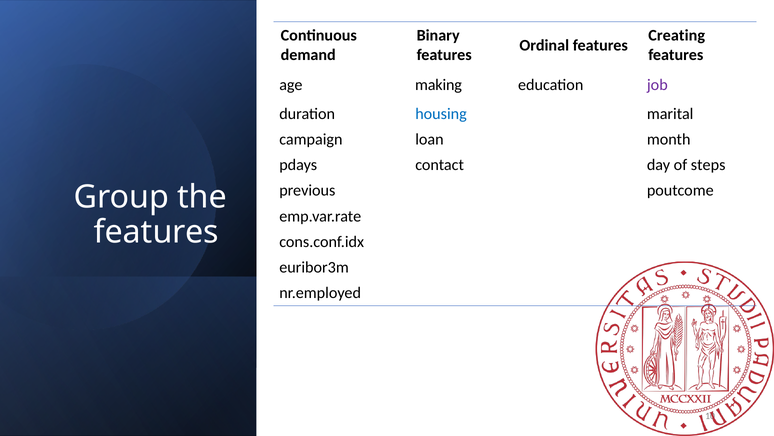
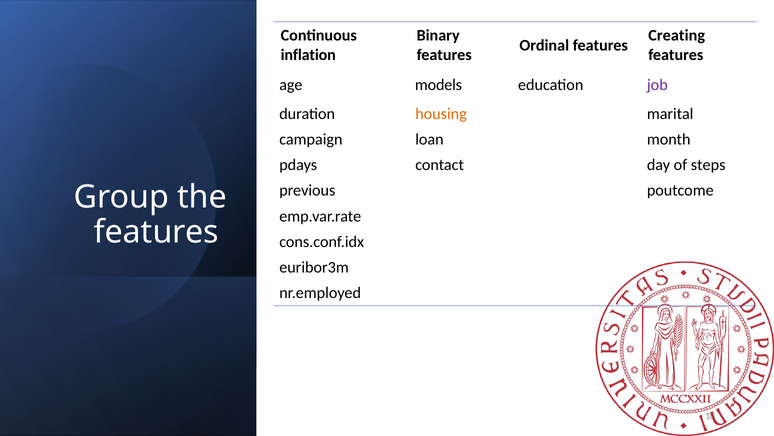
demand: demand -> inflation
making: making -> models
housing colour: blue -> orange
